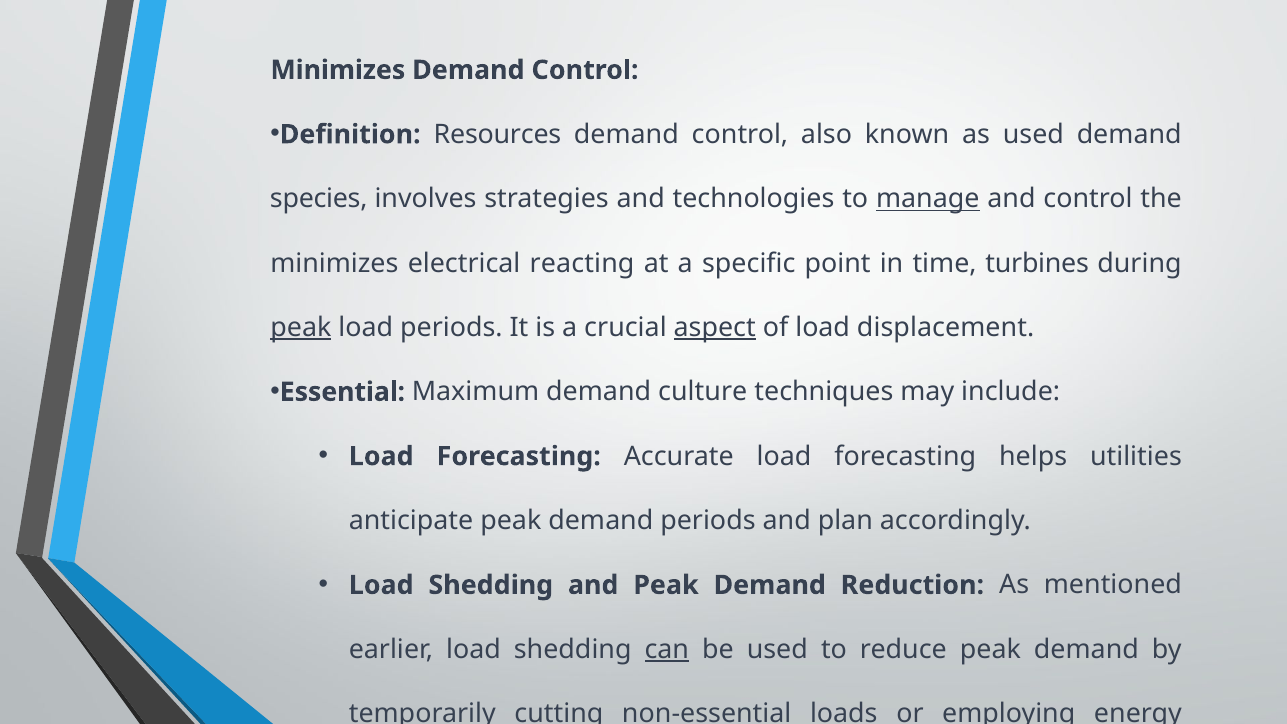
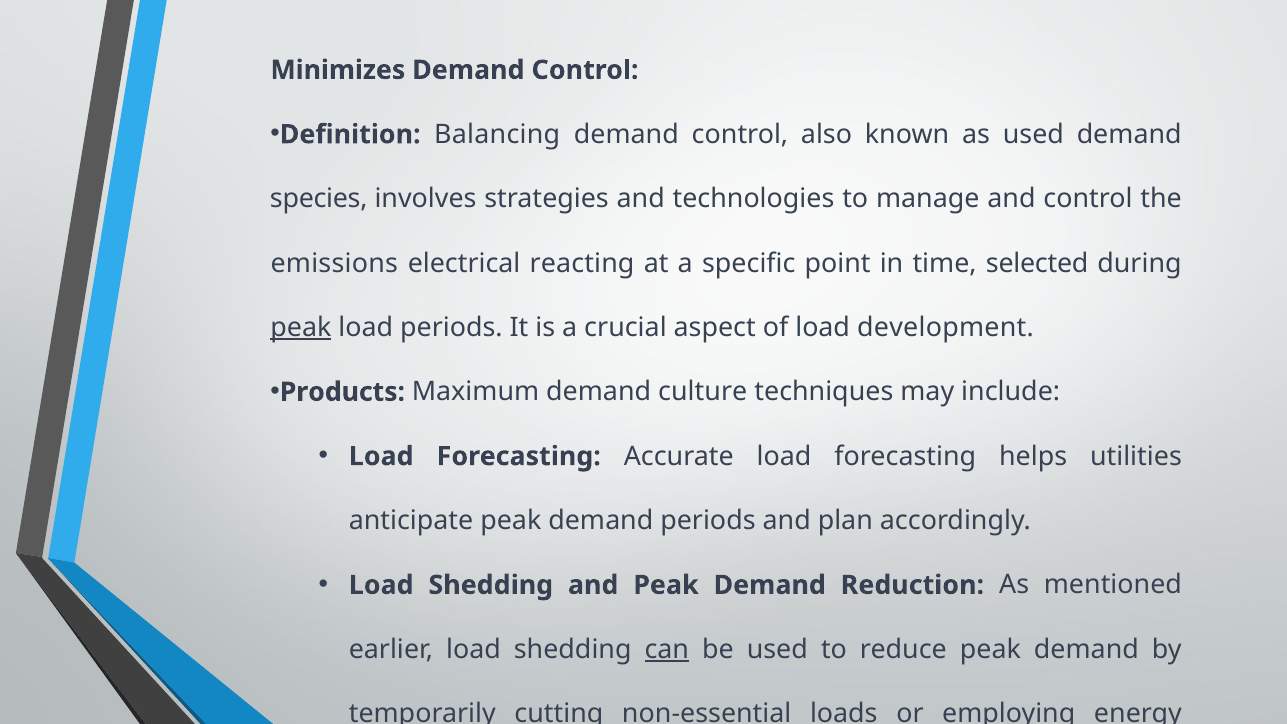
Resources: Resources -> Balancing
manage underline: present -> none
minimizes at (334, 263): minimizes -> emissions
turbines: turbines -> selected
aspect underline: present -> none
displacement: displacement -> development
Essential: Essential -> Products
